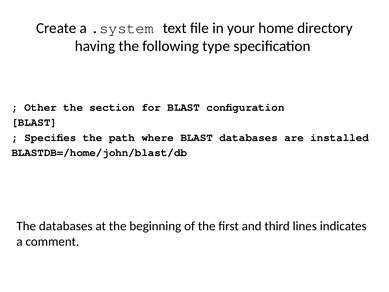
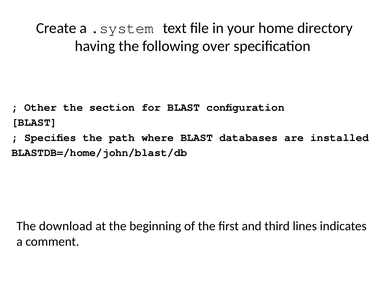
type: type -> over
The databases: databases -> download
